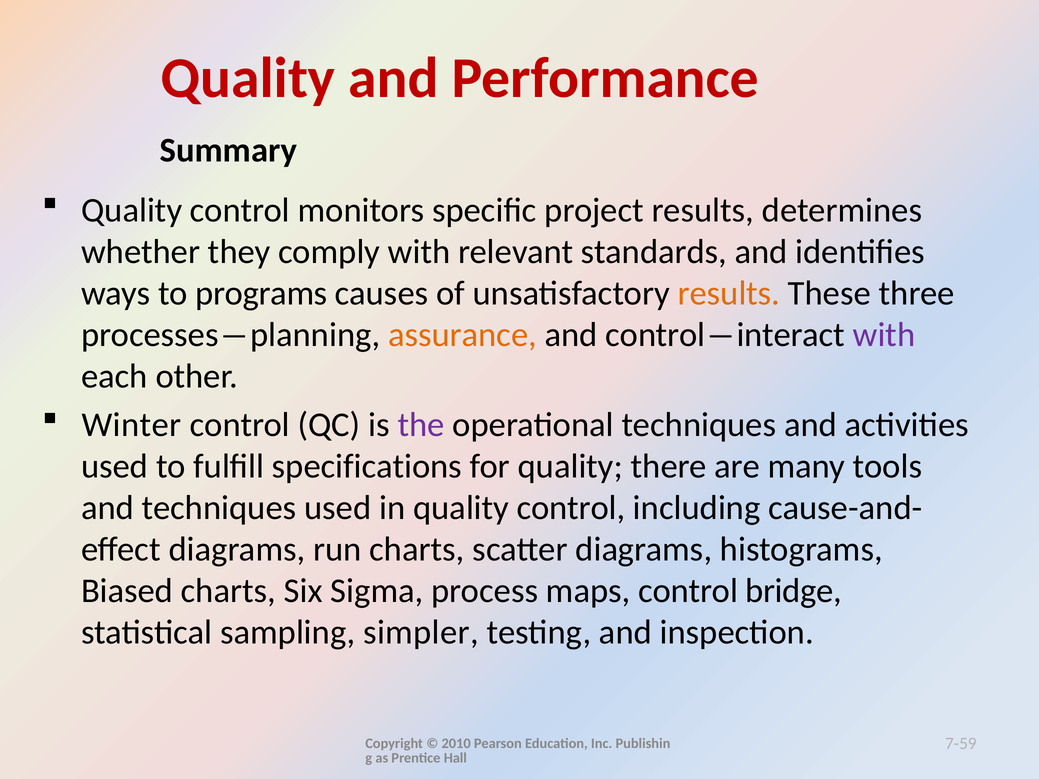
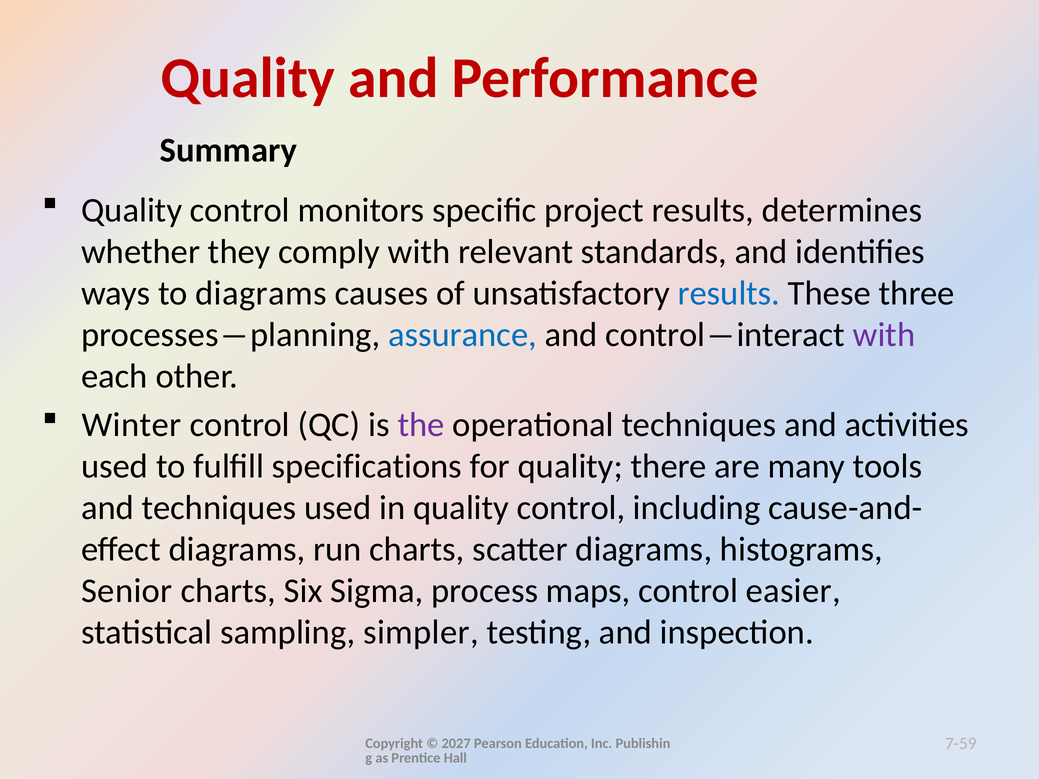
to programs: programs -> diagrams
results at (729, 293) colour: orange -> blue
assurance colour: orange -> blue
Biased: Biased -> Senior
bridge: bridge -> easier
2010: 2010 -> 2027
